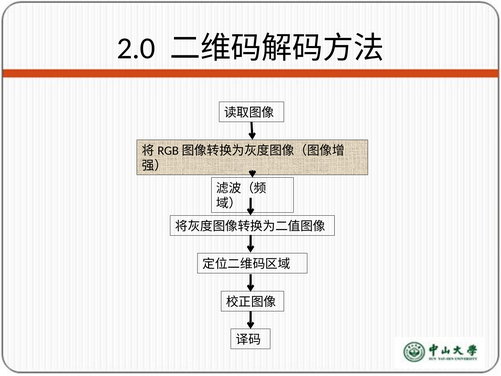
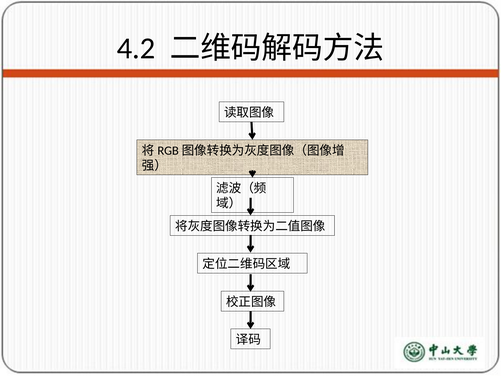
2.0: 2.0 -> 4.2
